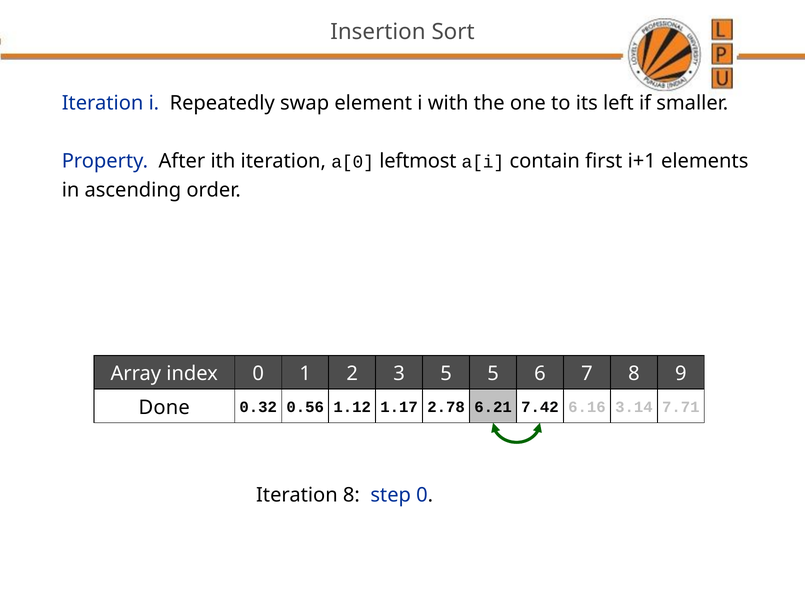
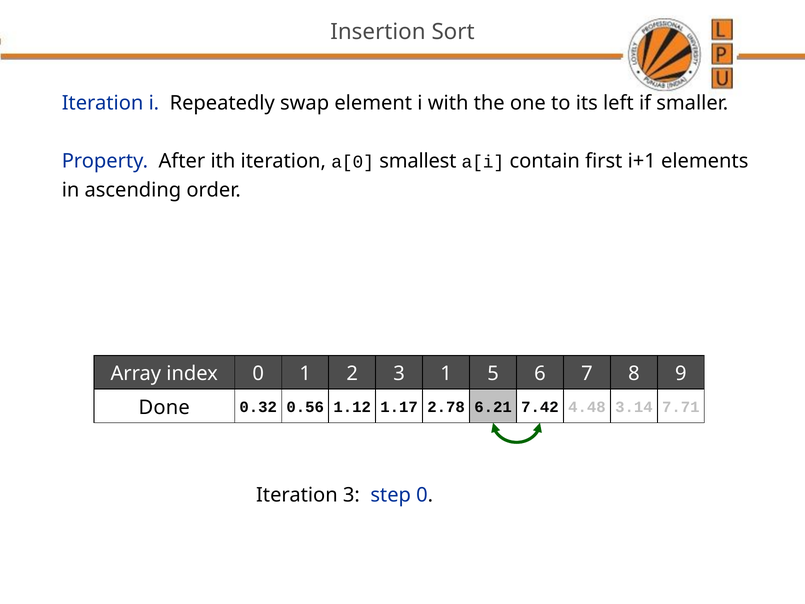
leftmost: leftmost -> smallest
3 5: 5 -> 1
6.16: 6.16 -> 4.48
Iteration 8: 8 -> 3
